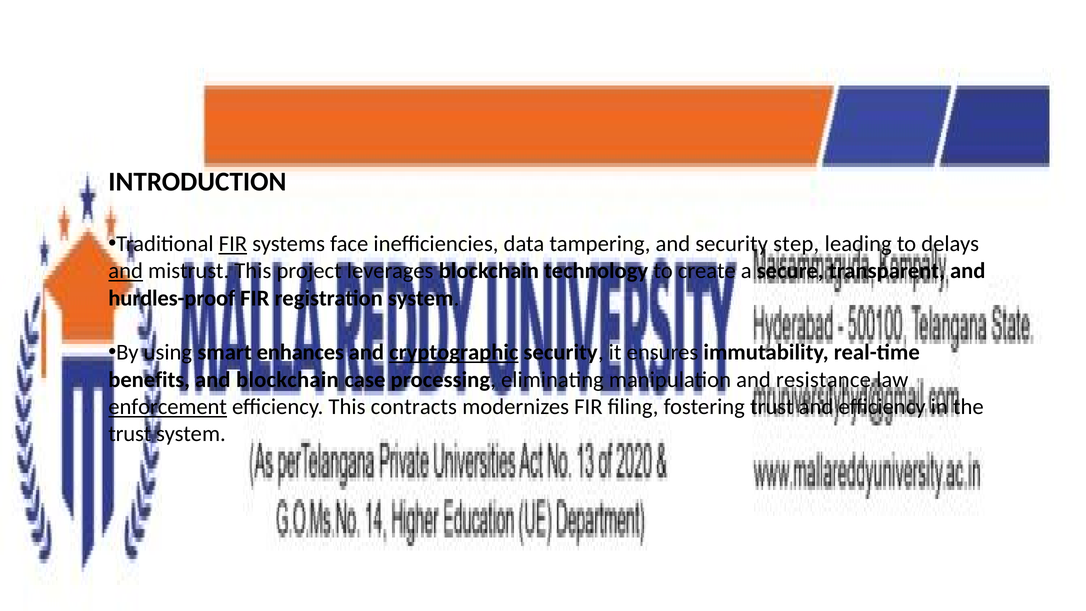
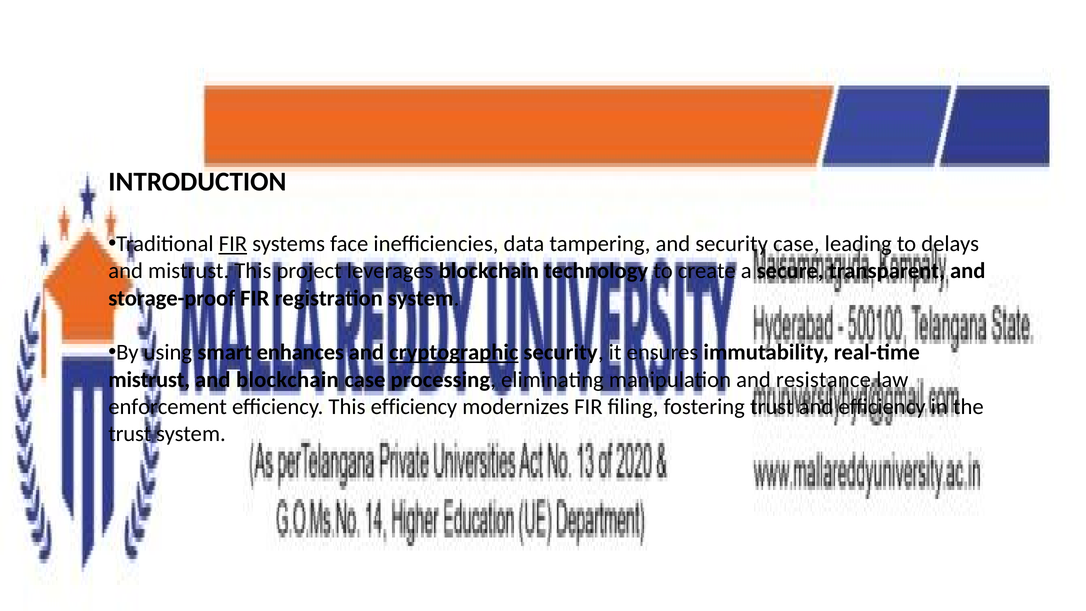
security step: step -> case
and at (126, 271) underline: present -> none
hurdles-proof: hurdles-proof -> storage-proof
benefits at (149, 380): benefits -> mistrust
enforcement underline: present -> none
This contracts: contracts -> efficiency
